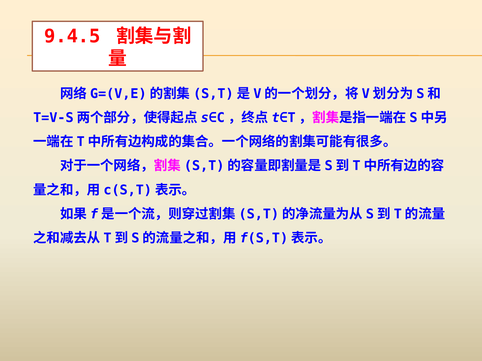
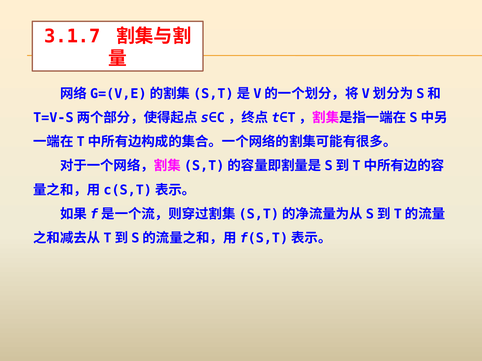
9.4.5: 9.4.5 -> 3.1.7
